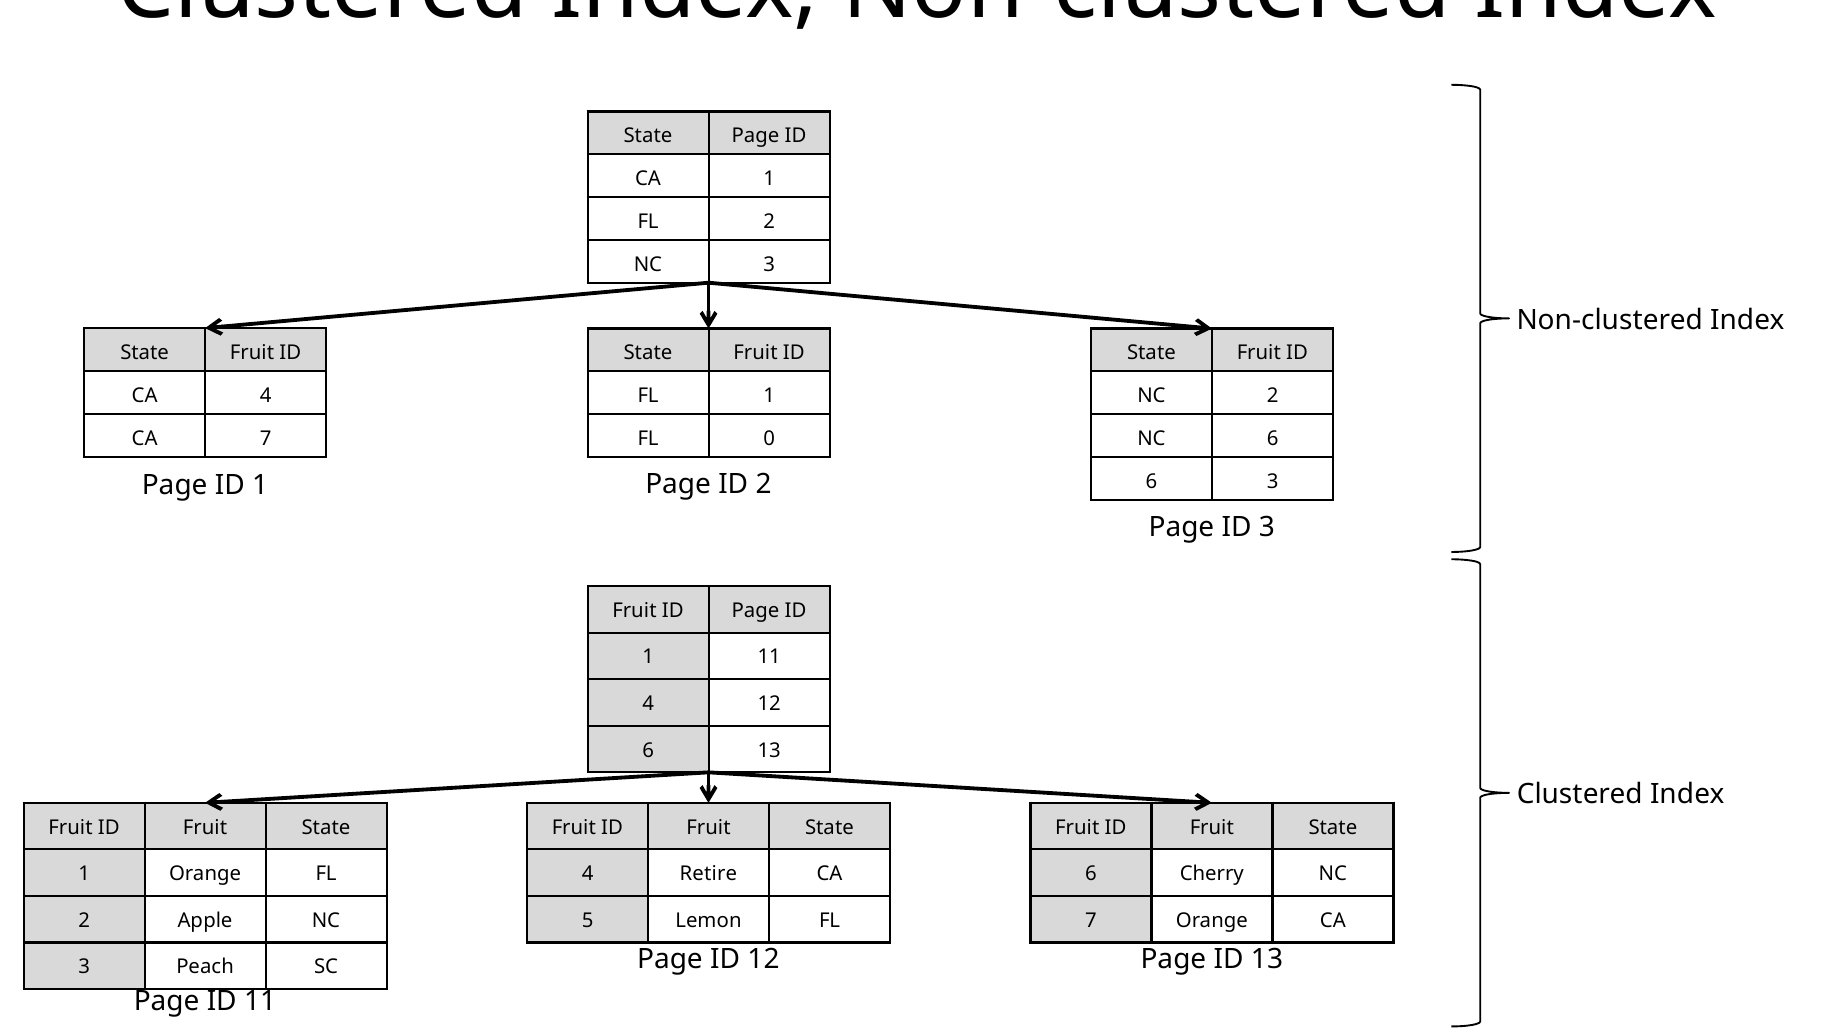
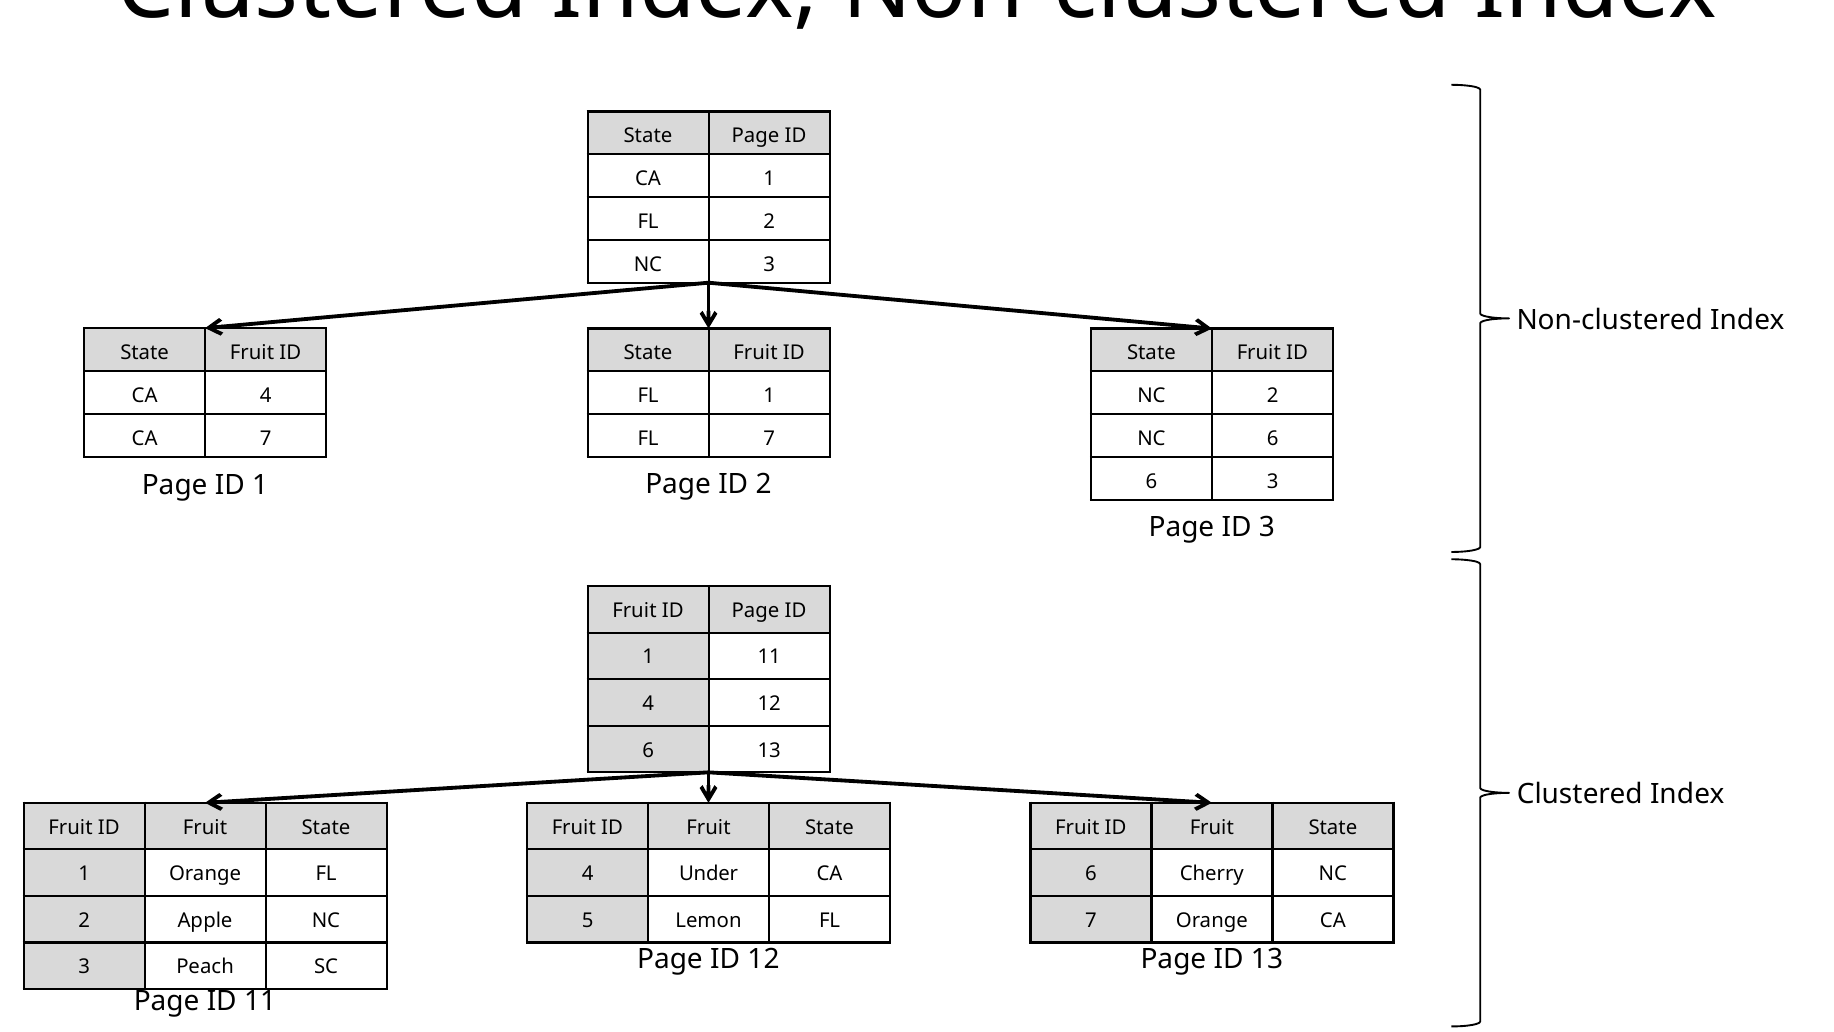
FL 0: 0 -> 7
Retire: Retire -> Under
